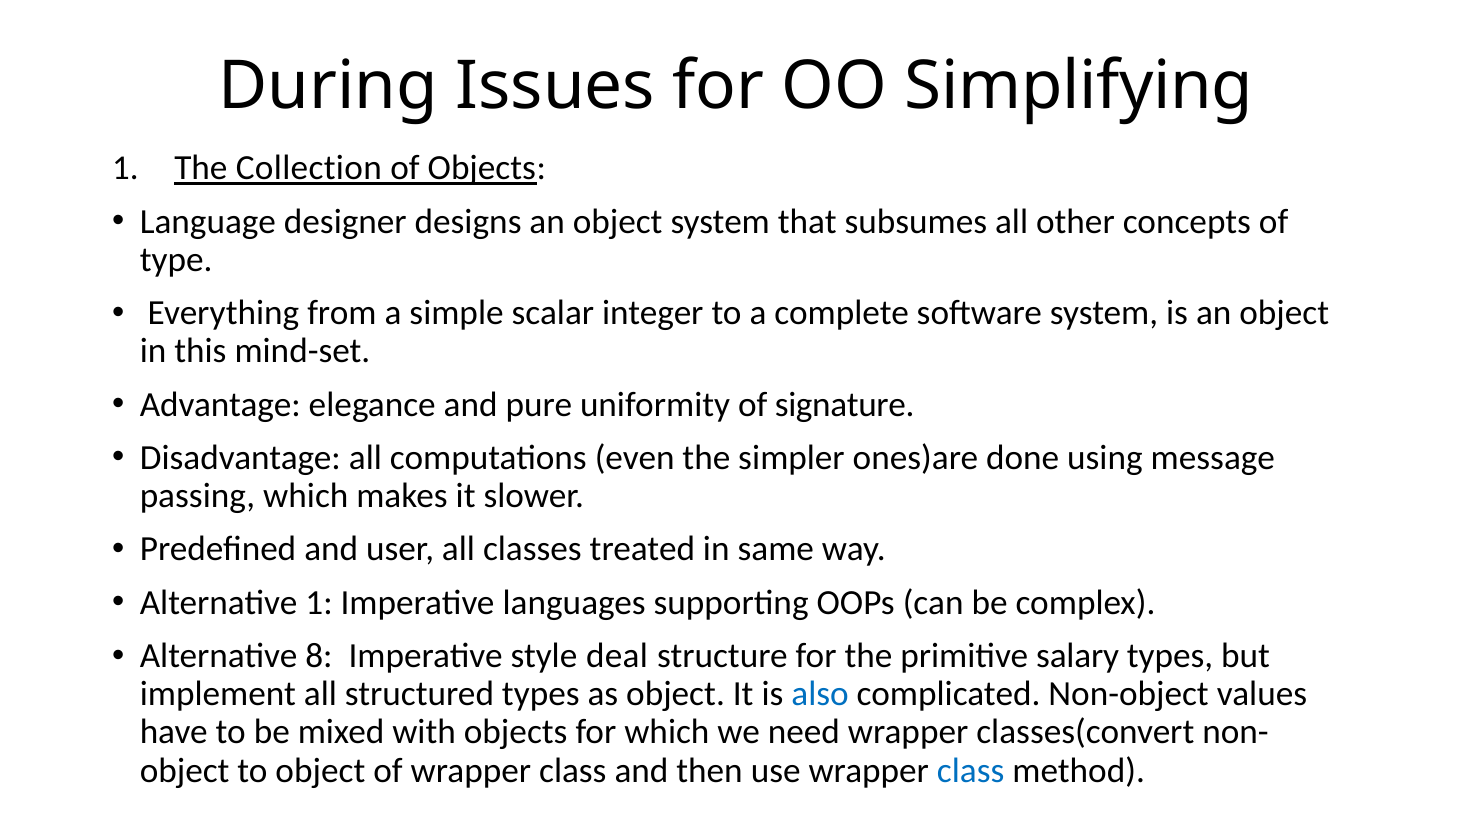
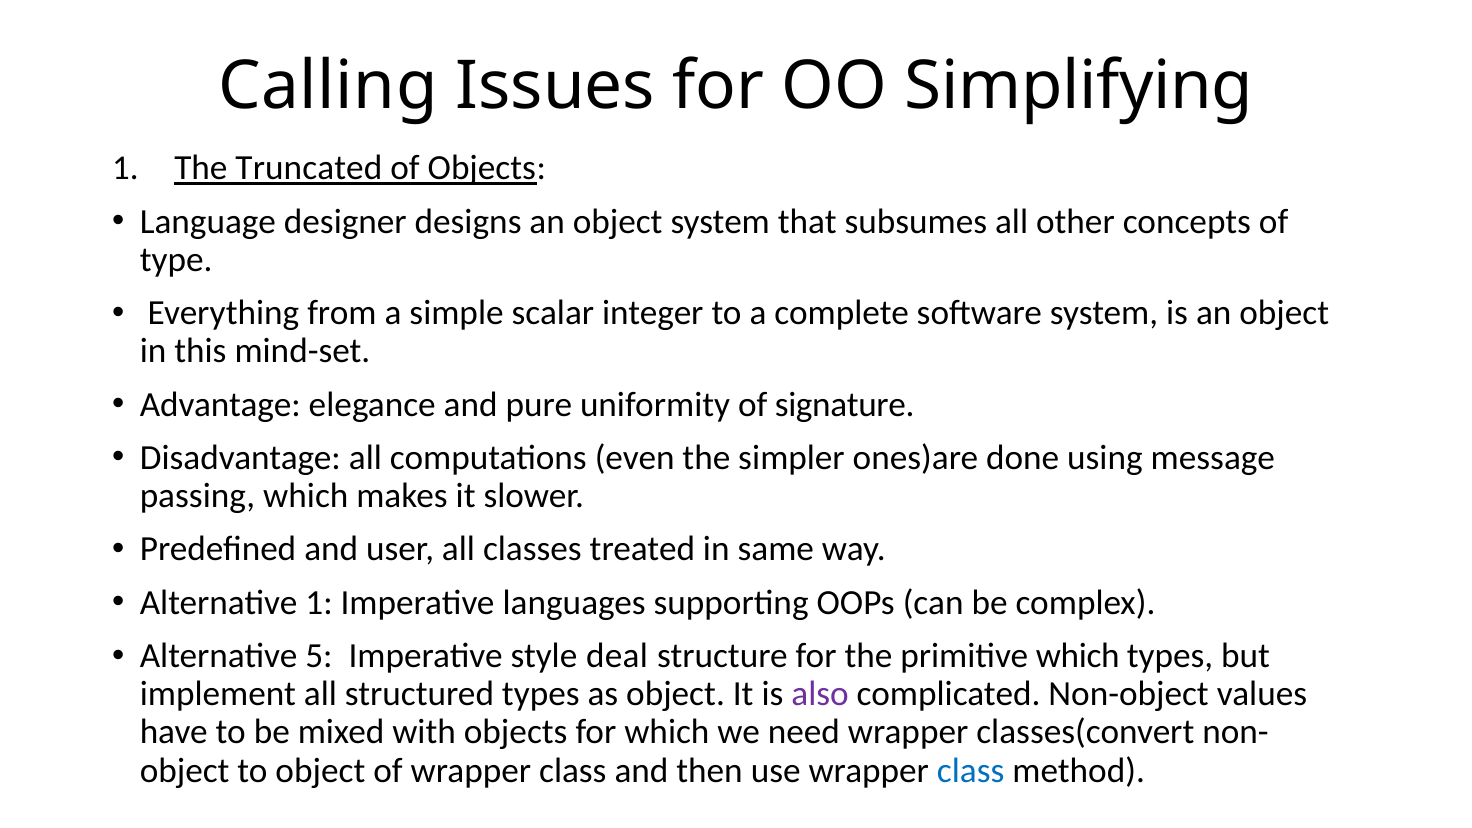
During: During -> Calling
Collection: Collection -> Truncated
8: 8 -> 5
primitive salary: salary -> which
also colour: blue -> purple
